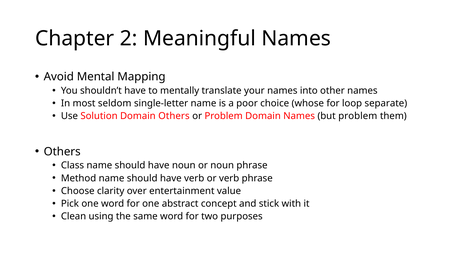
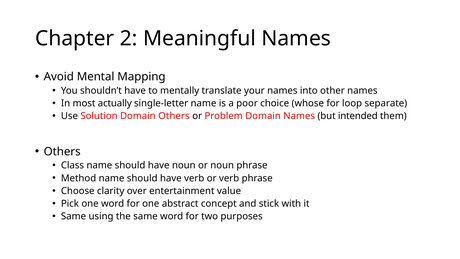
seldom: seldom -> actually
but problem: problem -> intended
Clean at (74, 216): Clean -> Same
